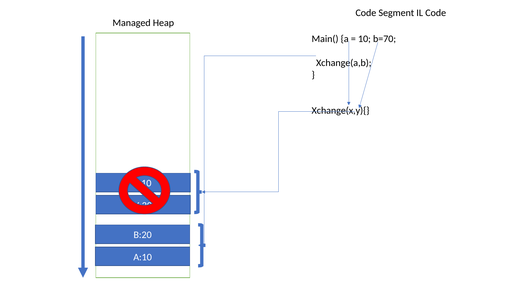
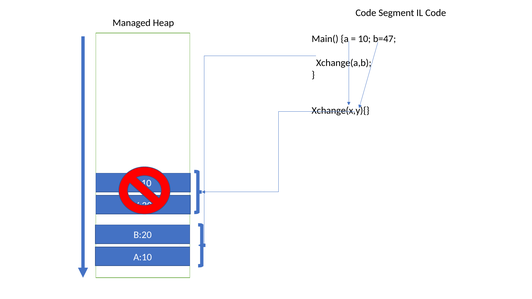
b=70: b=70 -> b=47
